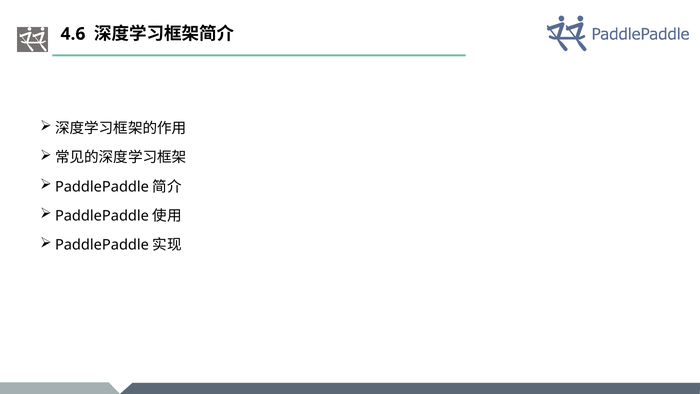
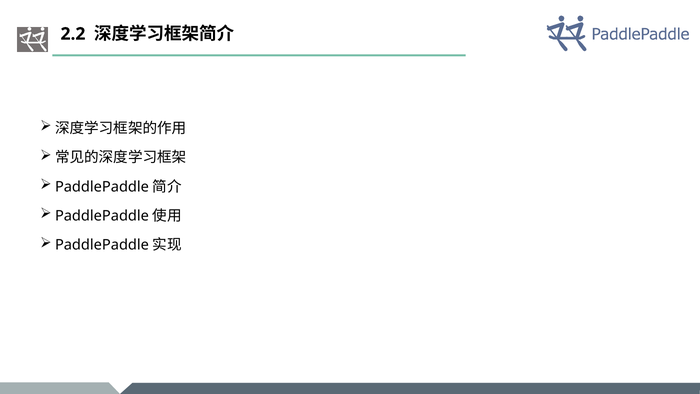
4.6: 4.6 -> 2.2
